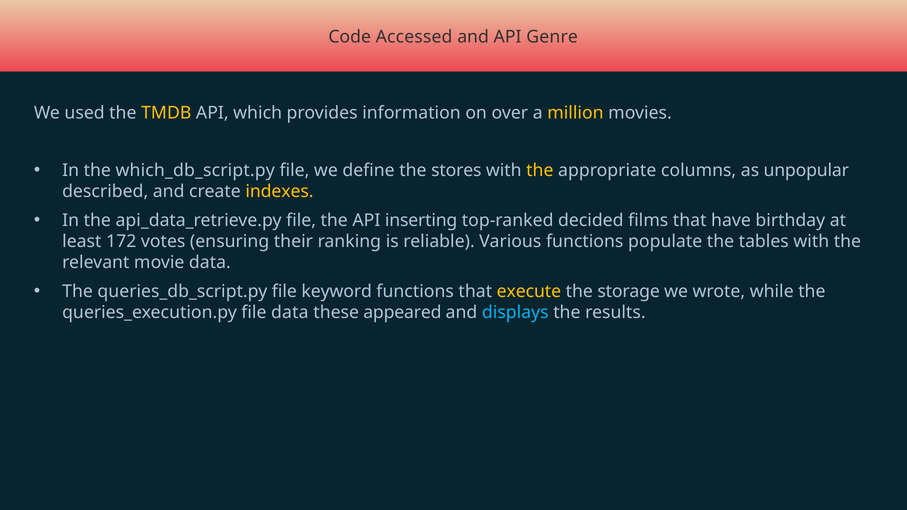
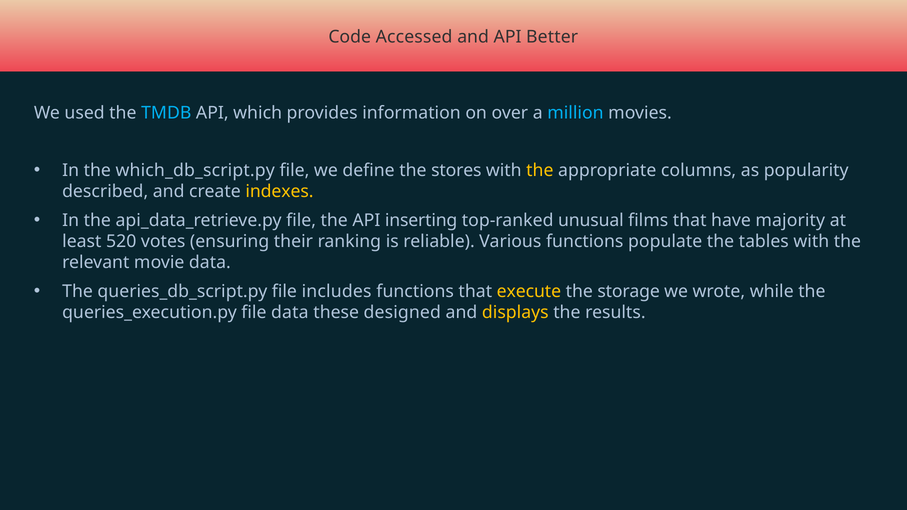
Genre: Genre -> Better
TMDB colour: yellow -> light blue
million colour: yellow -> light blue
unpopular: unpopular -> popularity
decided: decided -> unusual
birthday: birthday -> majority
172: 172 -> 520
keyword: keyword -> includes
appeared: appeared -> designed
displays colour: light blue -> yellow
